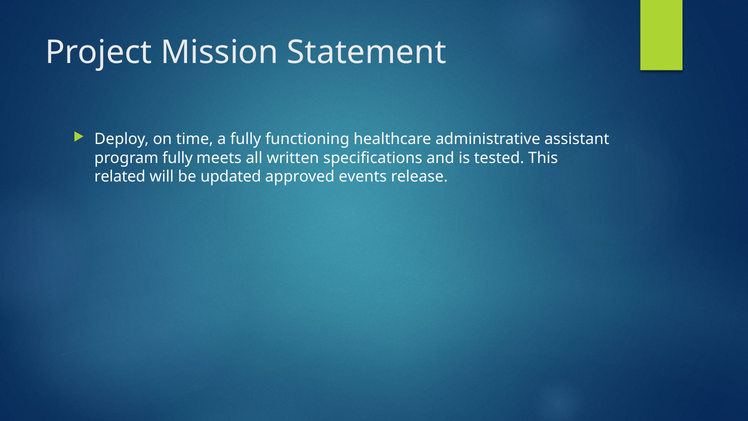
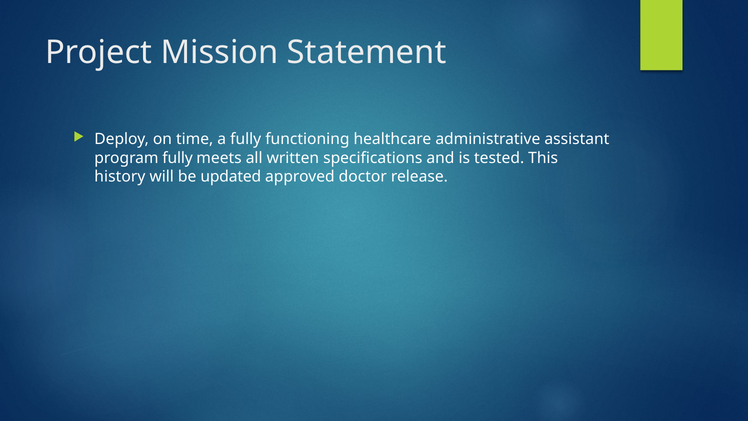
related: related -> history
events: events -> doctor
